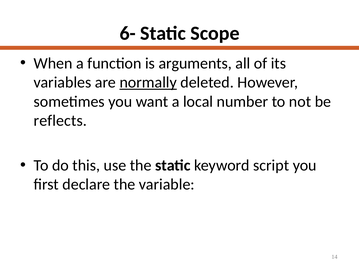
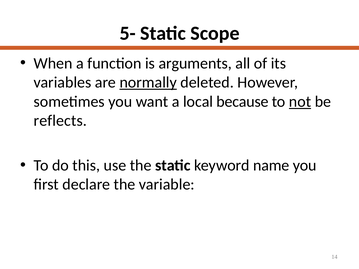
6-: 6- -> 5-
number: number -> because
not underline: none -> present
script: script -> name
